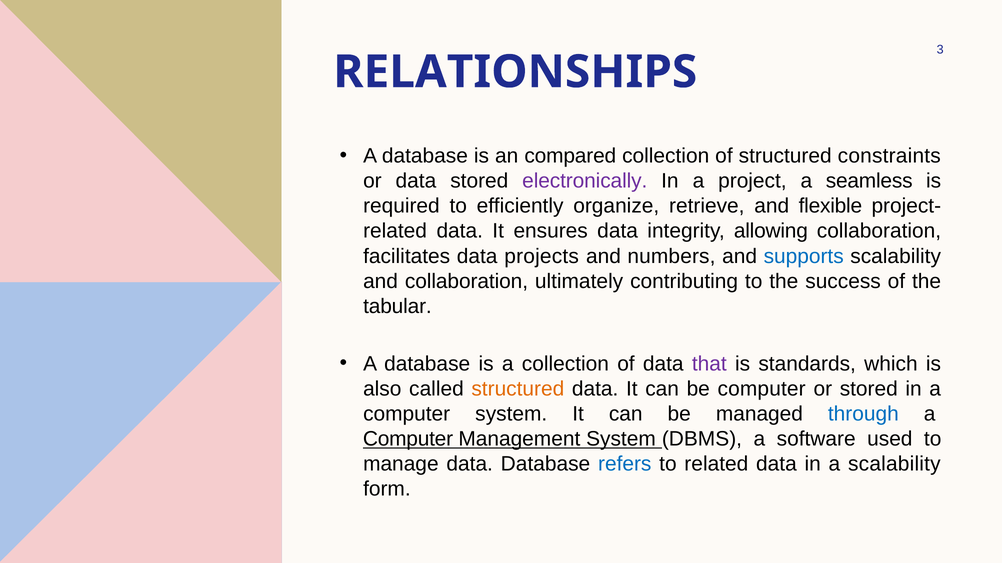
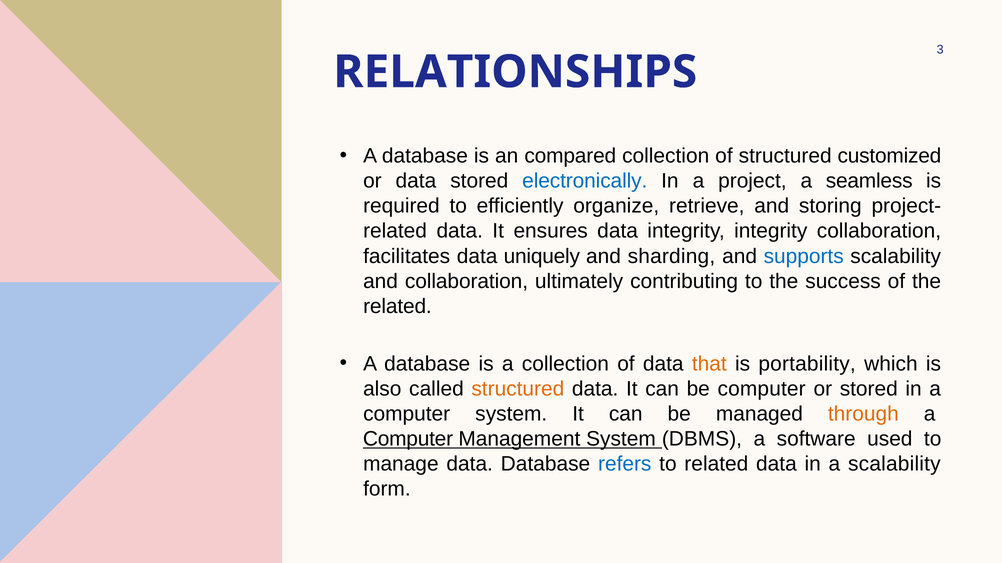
constraints: constraints -> customized
electronically colour: purple -> blue
flexible: flexible -> storing
integrity allowing: allowing -> integrity
projects: projects -> uniquely
numbers: numbers -> sharding
tabular at (397, 307): tabular -> related
that colour: purple -> orange
standards: standards -> portability
through colour: blue -> orange
